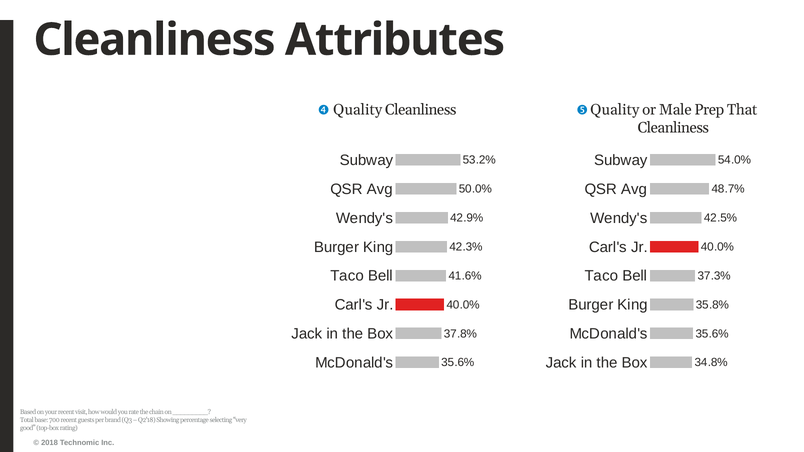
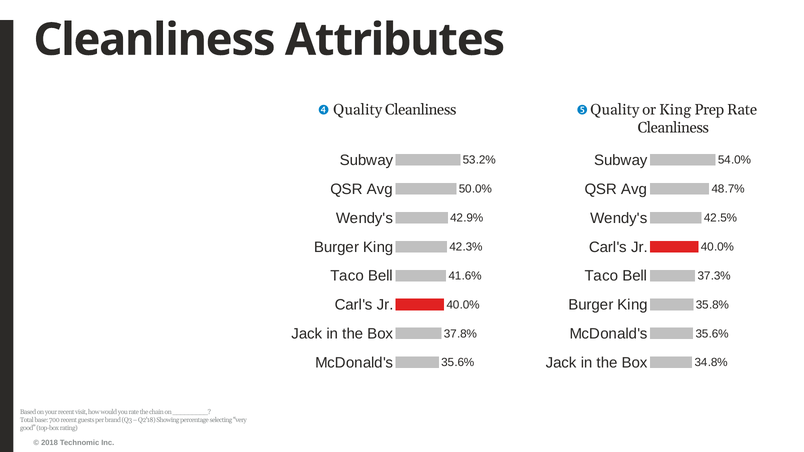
or Male: Male -> King
Prep That: That -> Rate
